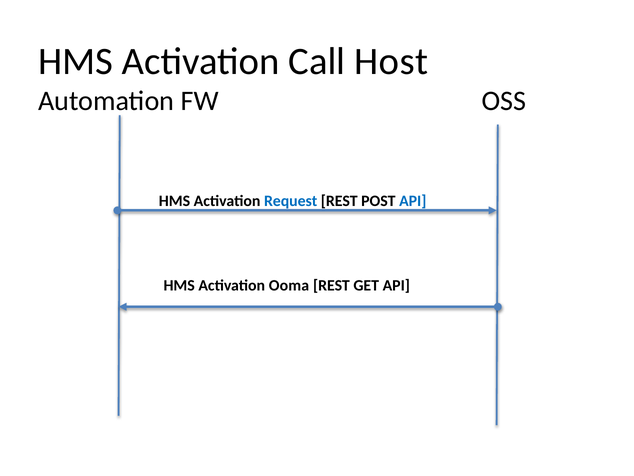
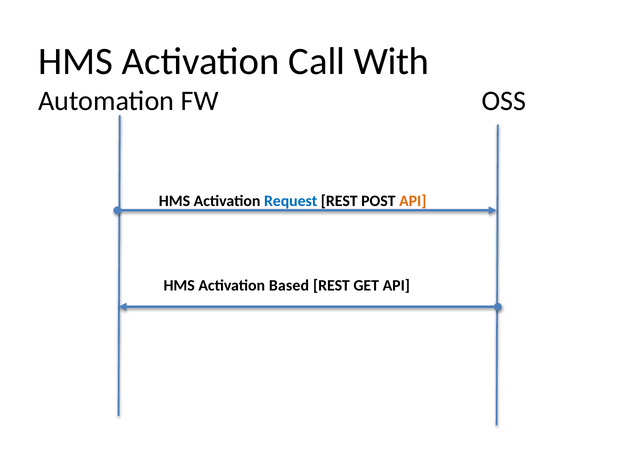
Host: Host -> With
API at (413, 201) colour: blue -> orange
Ooma: Ooma -> Based
